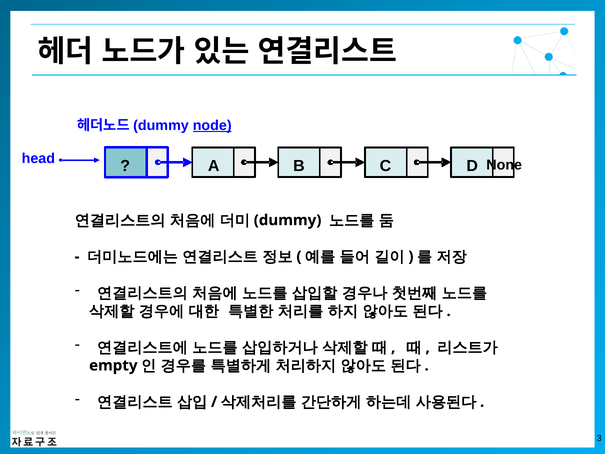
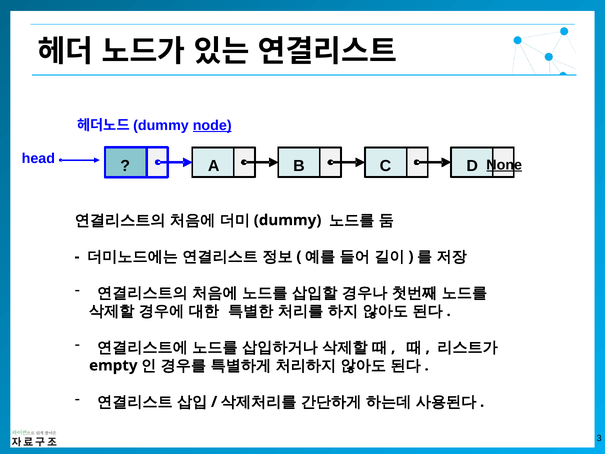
None underline: none -> present
